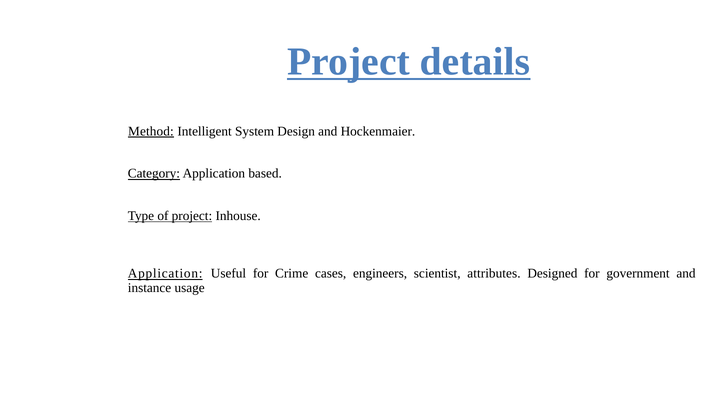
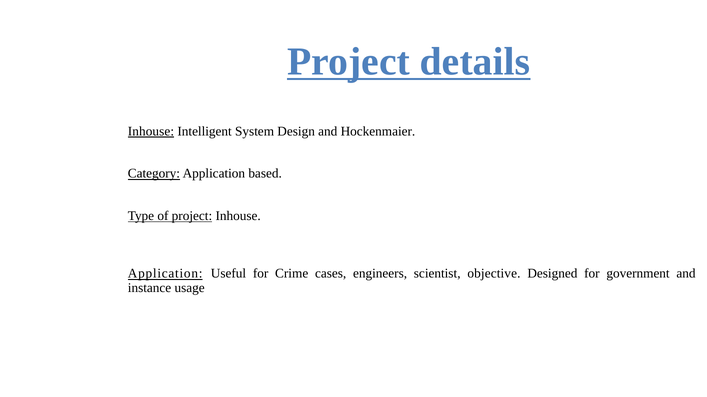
Method at (151, 131): Method -> Inhouse
attributes: attributes -> objective
